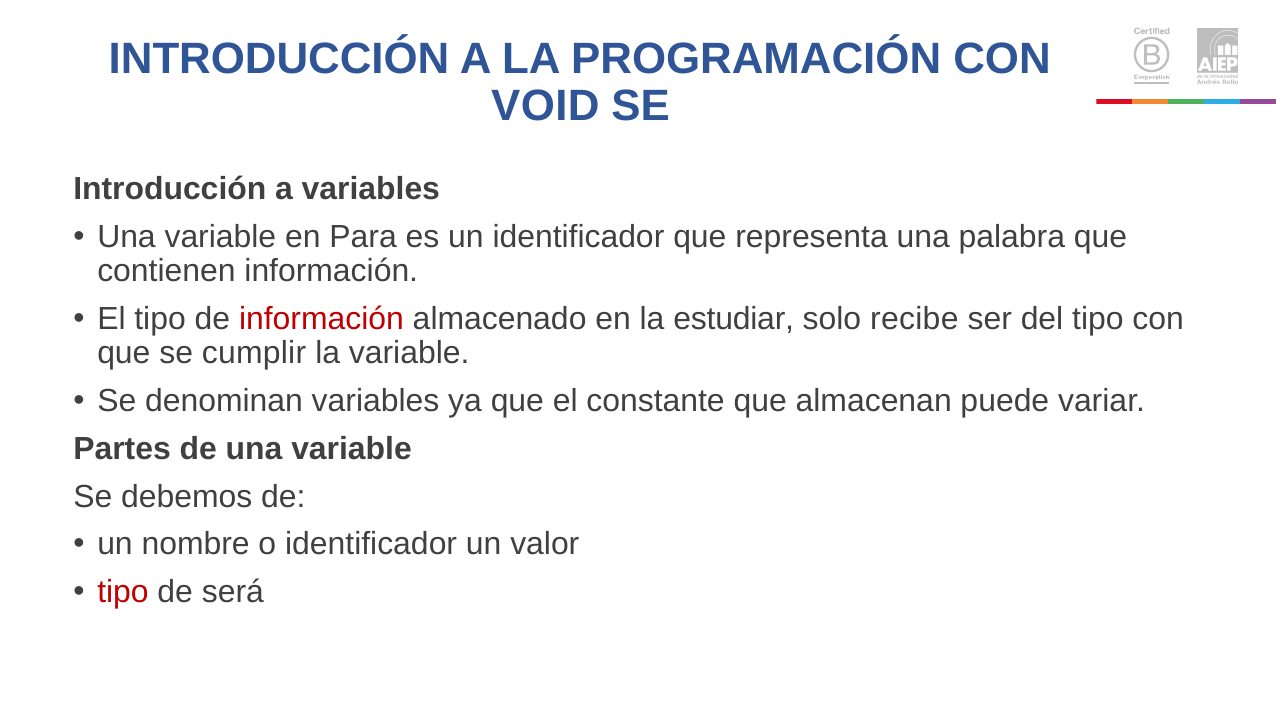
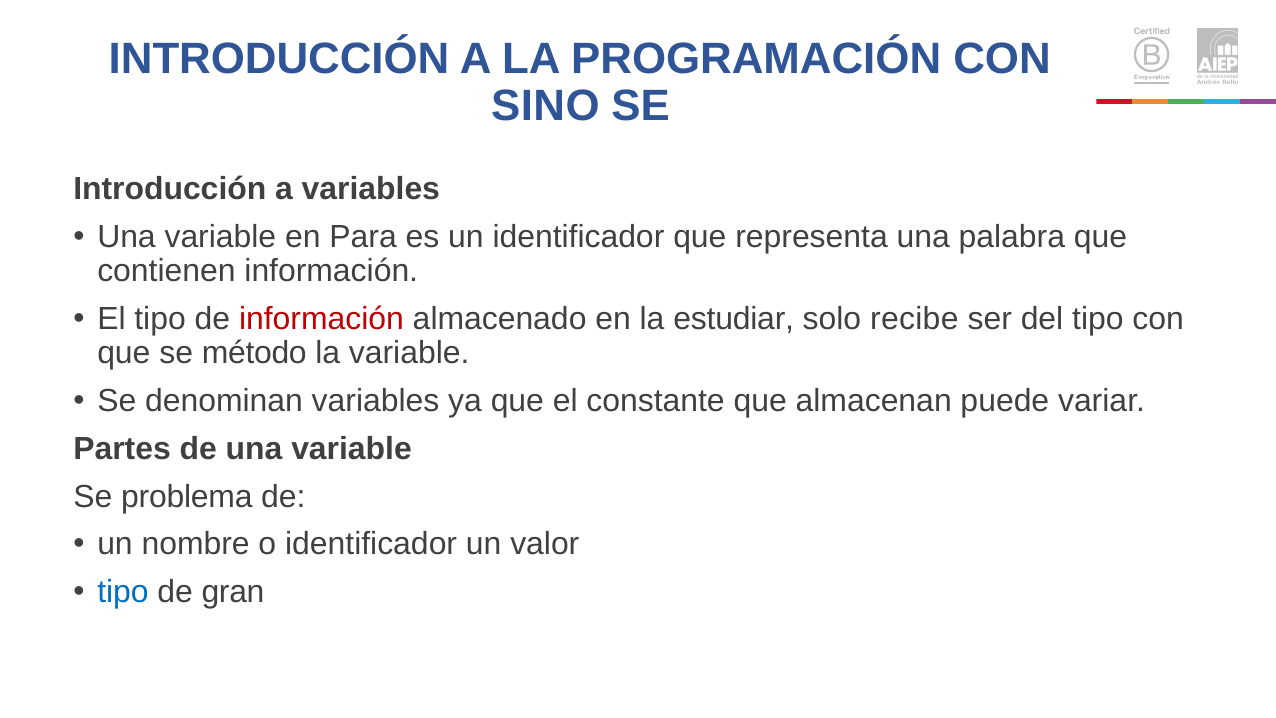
VOID: VOID -> SINO
cumplir: cumplir -> método
debemos: debemos -> problema
tipo at (123, 592) colour: red -> blue
será: será -> gran
